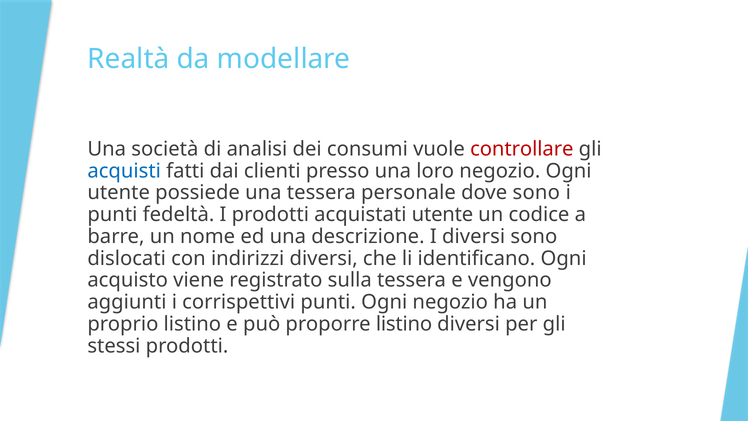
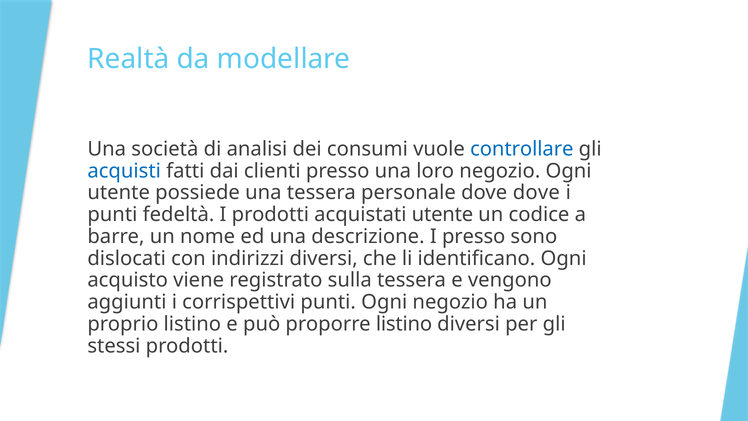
controllare colour: red -> blue
dove sono: sono -> dove
I diversi: diversi -> presso
